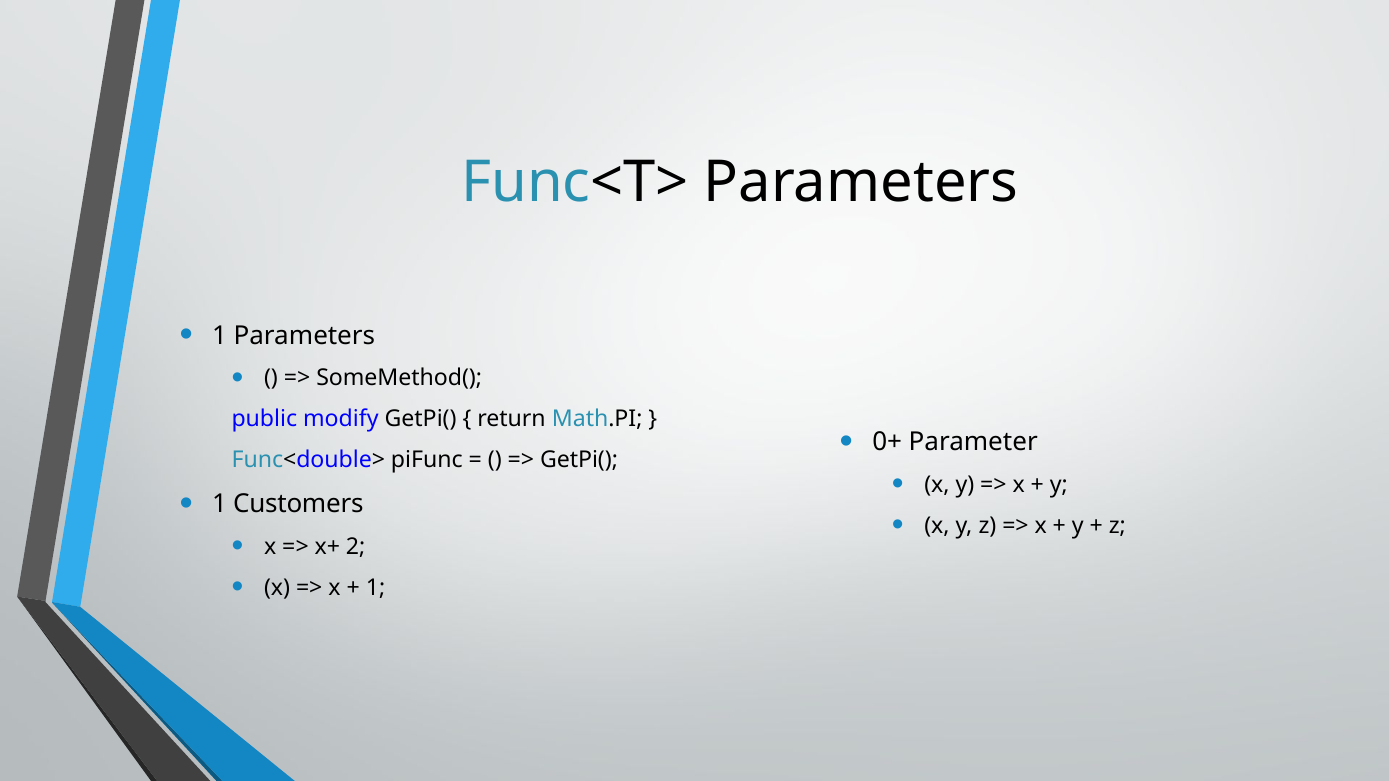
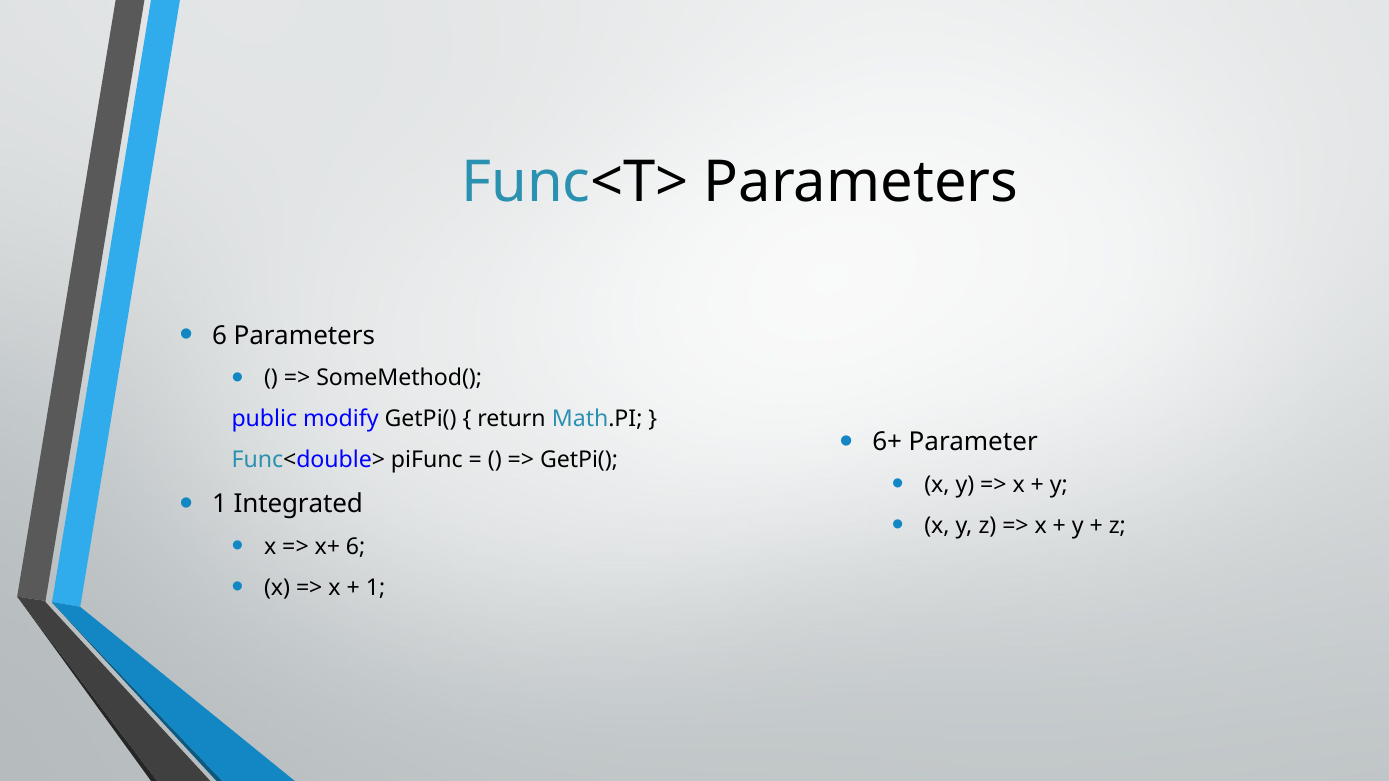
1 at (220, 336): 1 -> 6
0+: 0+ -> 6+
Customers: Customers -> Integrated
x+ 2: 2 -> 6
